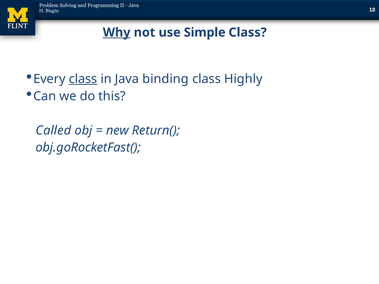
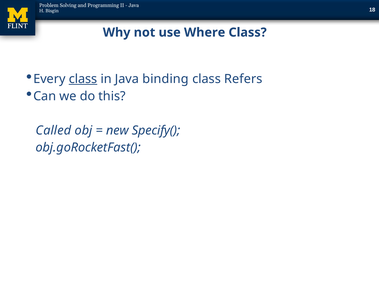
Why underline: present -> none
Simple: Simple -> Where
Highly: Highly -> Refers
Return(: Return( -> Specify(
